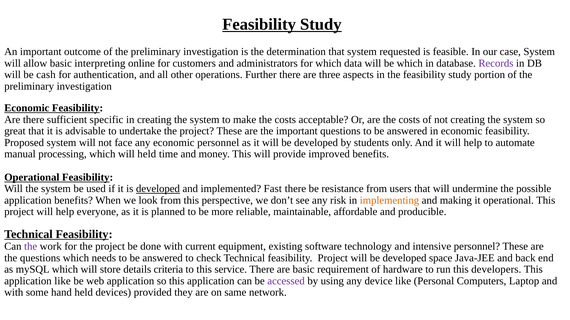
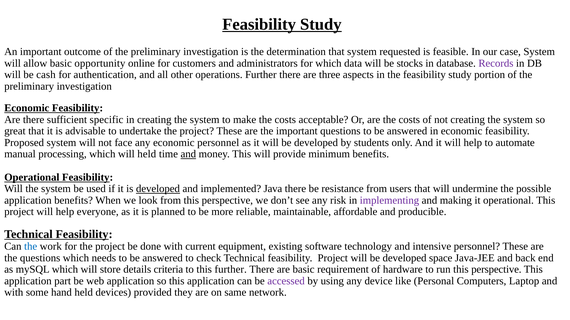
interpreting: interpreting -> opportunity
be which: which -> stocks
and at (188, 154) underline: none -> present
improved: improved -> minimum
Fast: Fast -> Java
implementing colour: orange -> purple
the at (31, 247) colour: purple -> blue
this service: service -> further
run this developers: developers -> perspective
application like: like -> part
